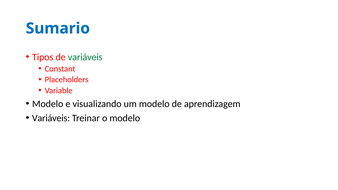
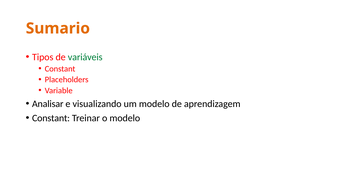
Sumario colour: blue -> orange
Modelo at (48, 104): Modelo -> Analisar
Variáveis at (51, 118): Variáveis -> Constant
